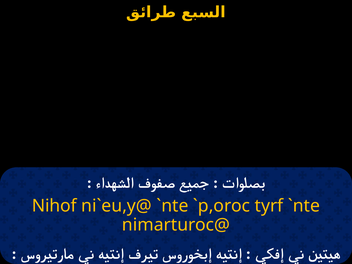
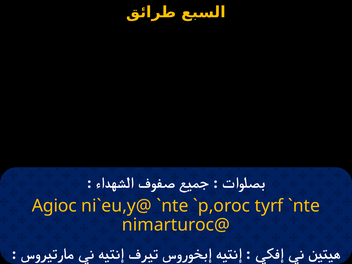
Nihof: Nihof -> Agioc
